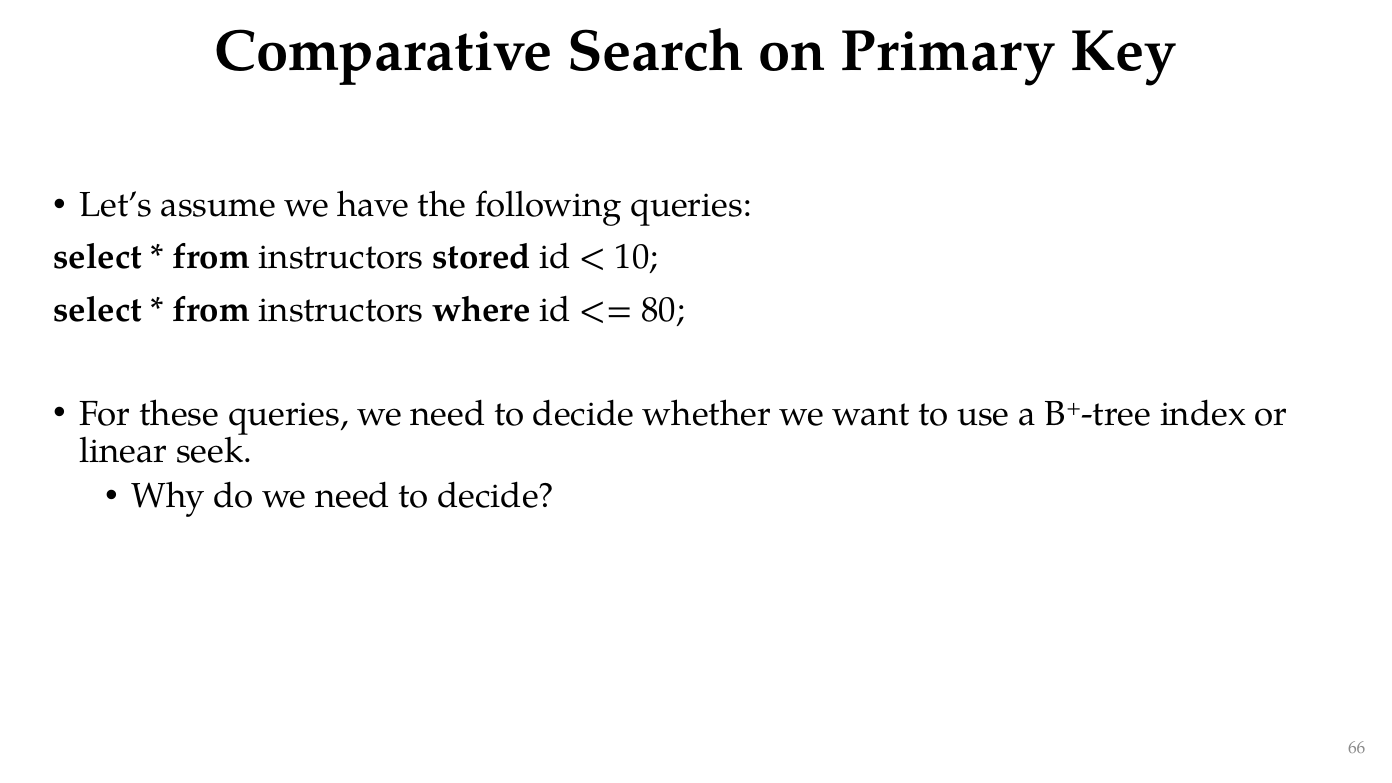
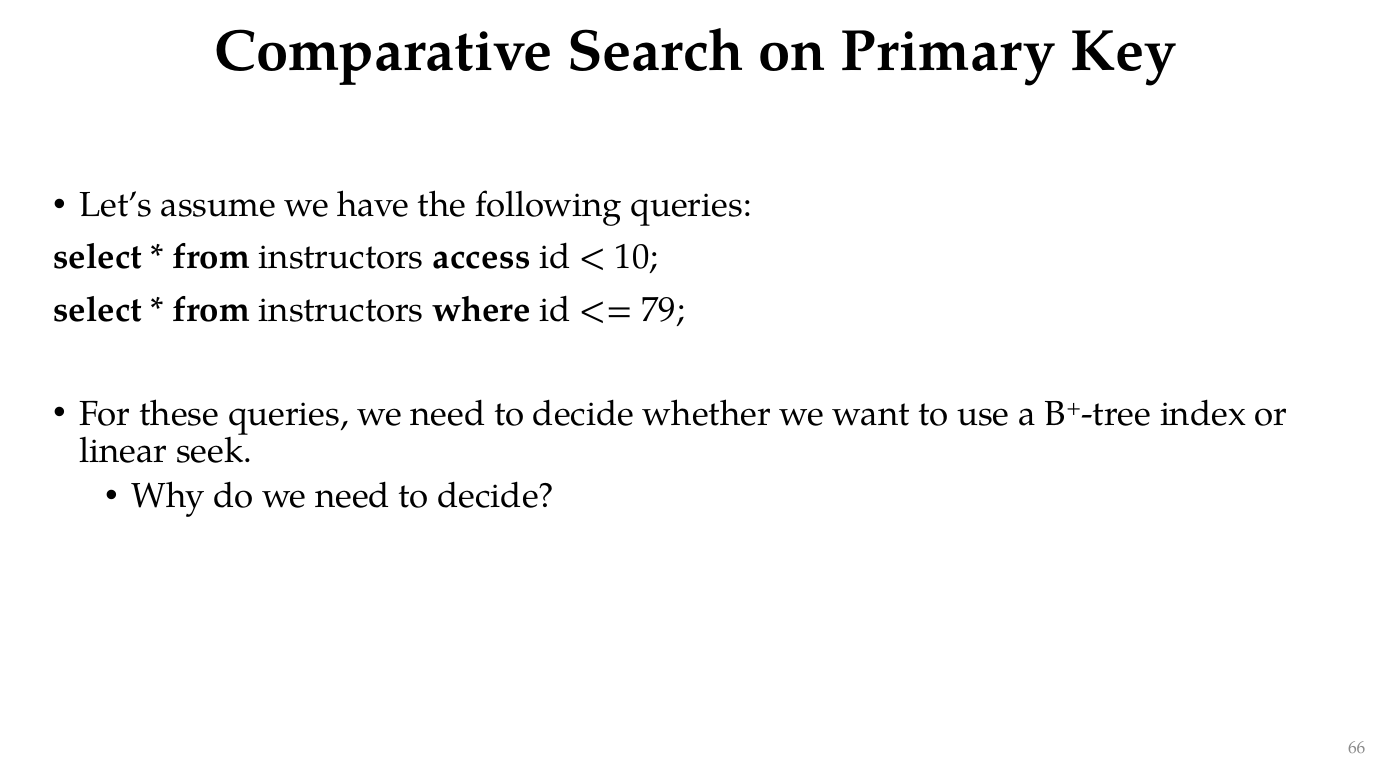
stored: stored -> access
80: 80 -> 79
